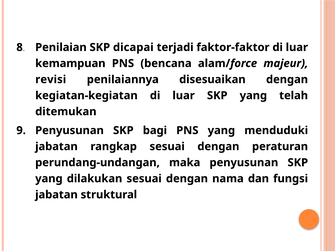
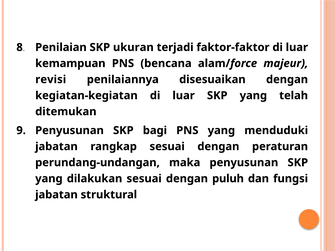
dicapai: dicapai -> ukuran
nama: nama -> puluh
